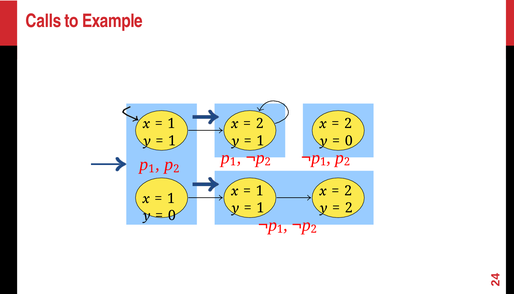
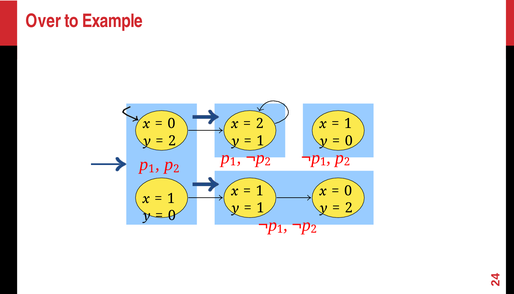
Calls: Calls -> Over
1 at (171, 123): 1 -> 0
2 at (348, 123): 2 -> 1
1 at (172, 141): 1 -> 2
2 at (348, 191): 2 -> 0
